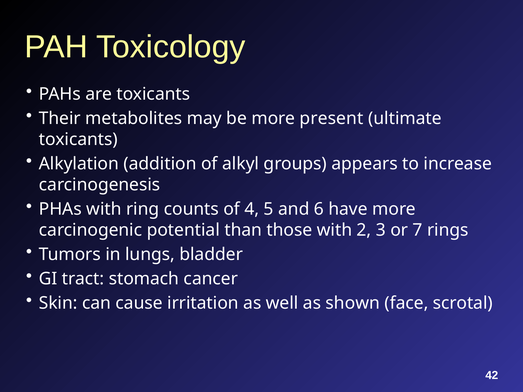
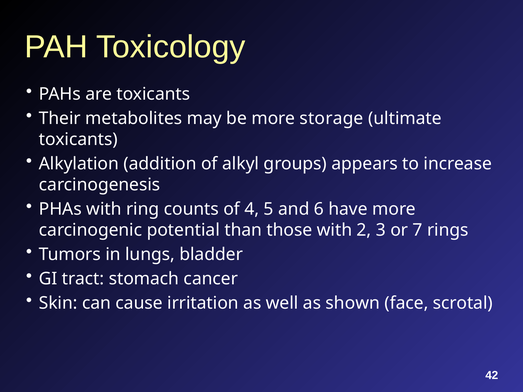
present: present -> storage
